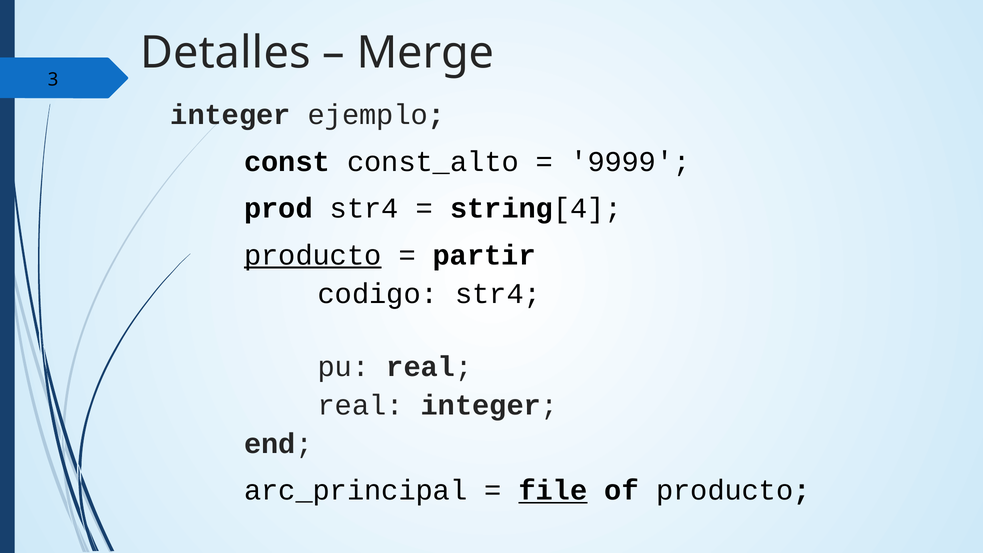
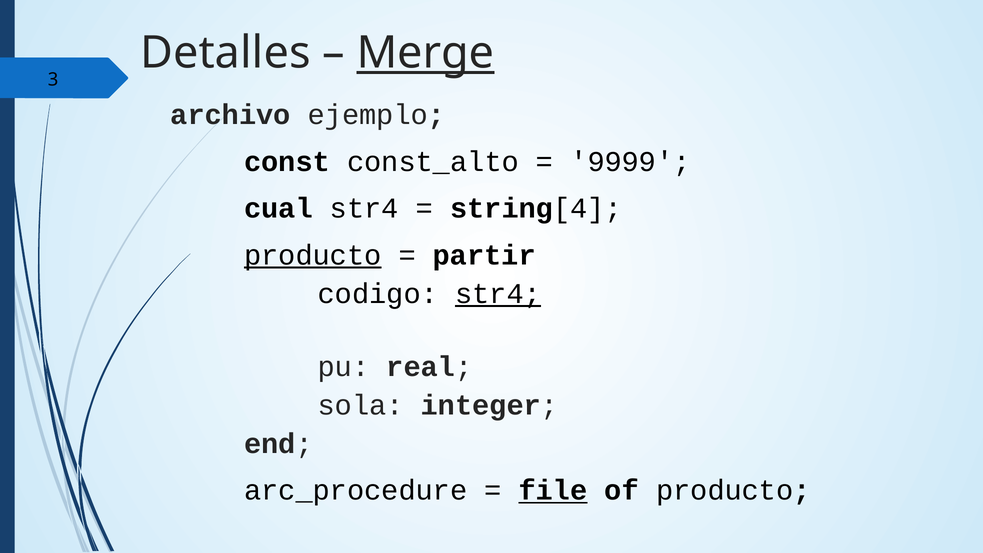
Merge underline: none -> present
integer at (230, 115): integer -> archivo
prod: prod -> cual
str4 at (498, 294) underline: none -> present
real at (361, 405): real -> sola
arc_principal: arc_principal -> arc_procedure
